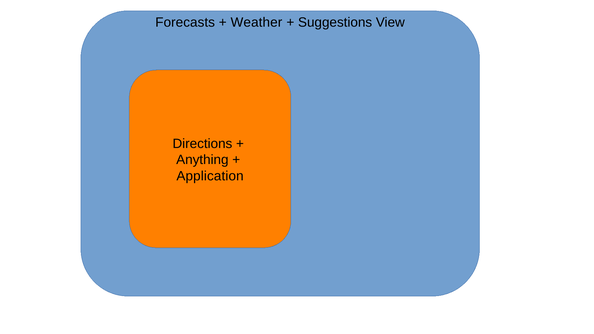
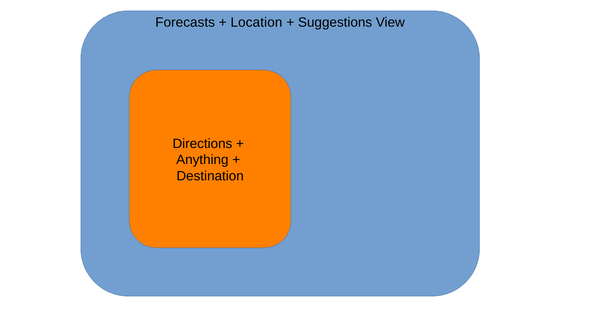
Weather: Weather -> Location
Application: Application -> Destination
